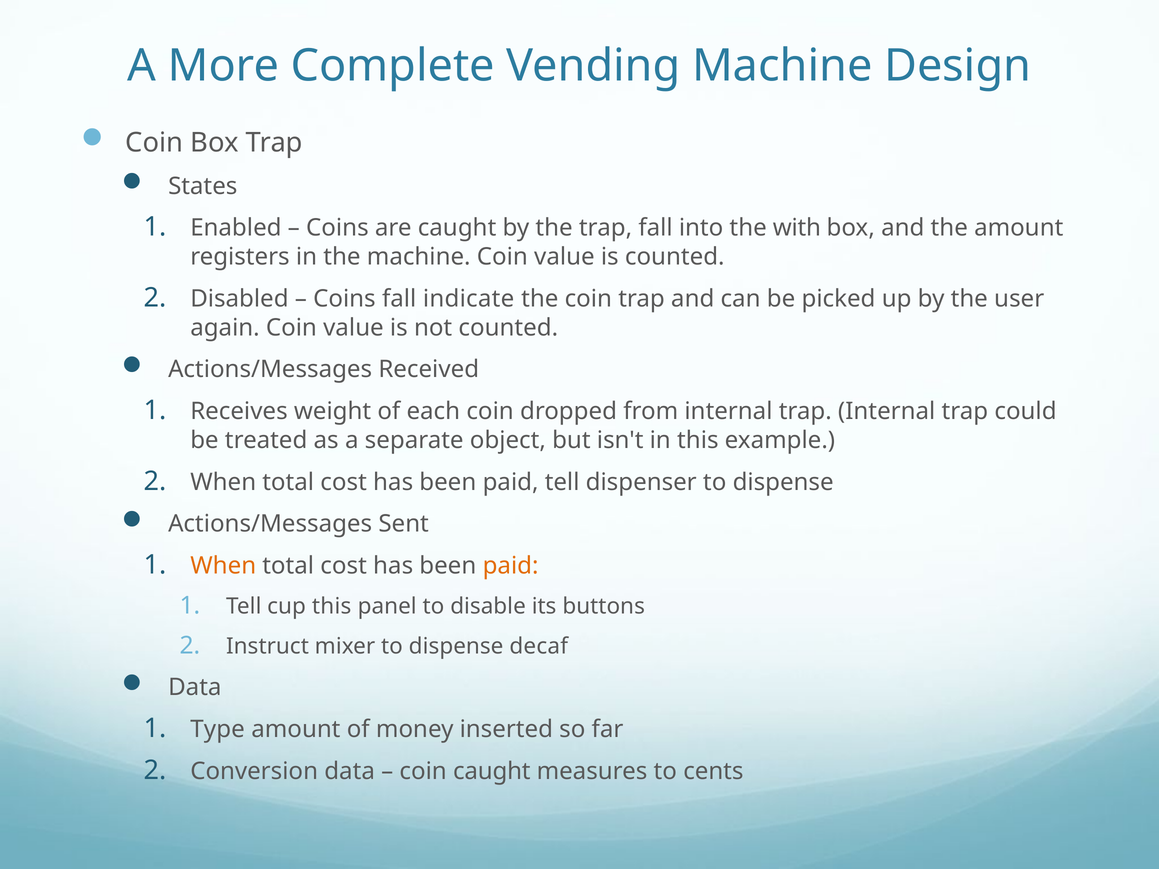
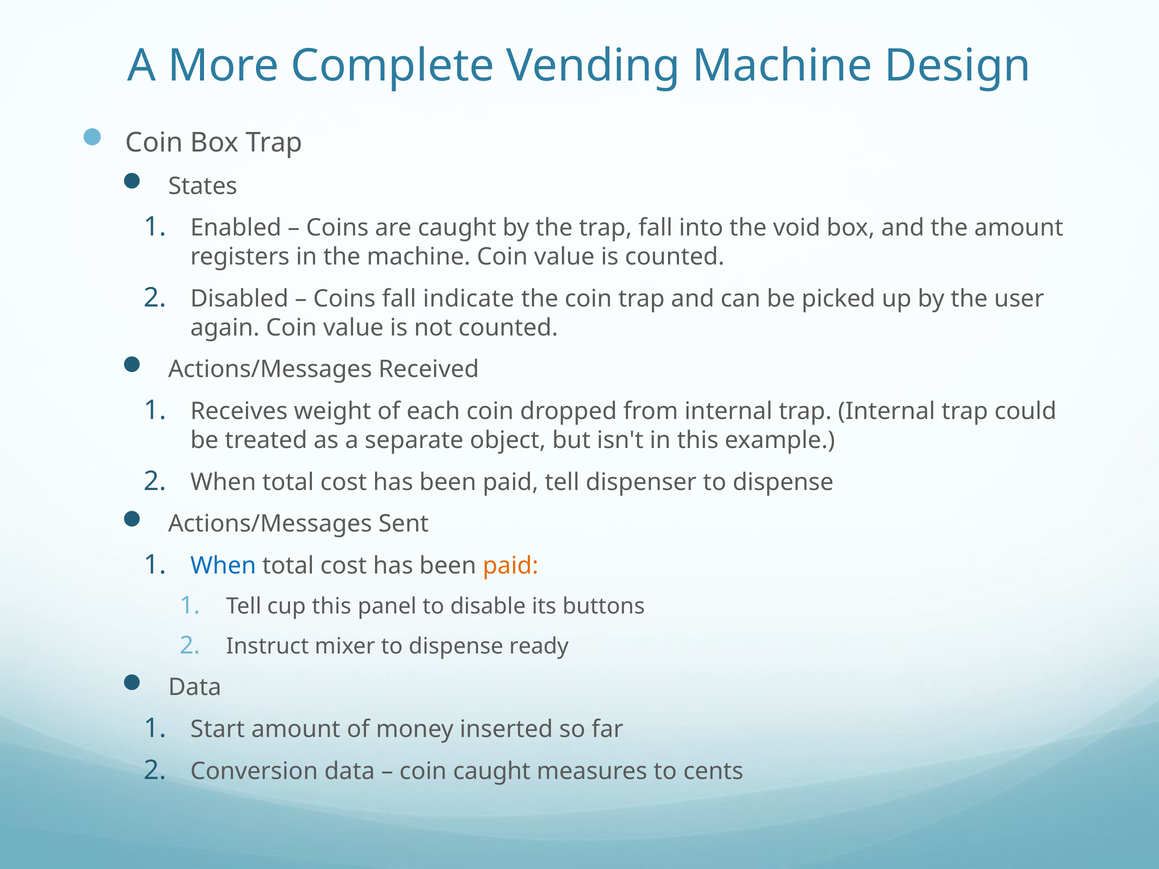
with: with -> void
When at (223, 566) colour: orange -> blue
decaf: decaf -> ready
Type: Type -> Start
